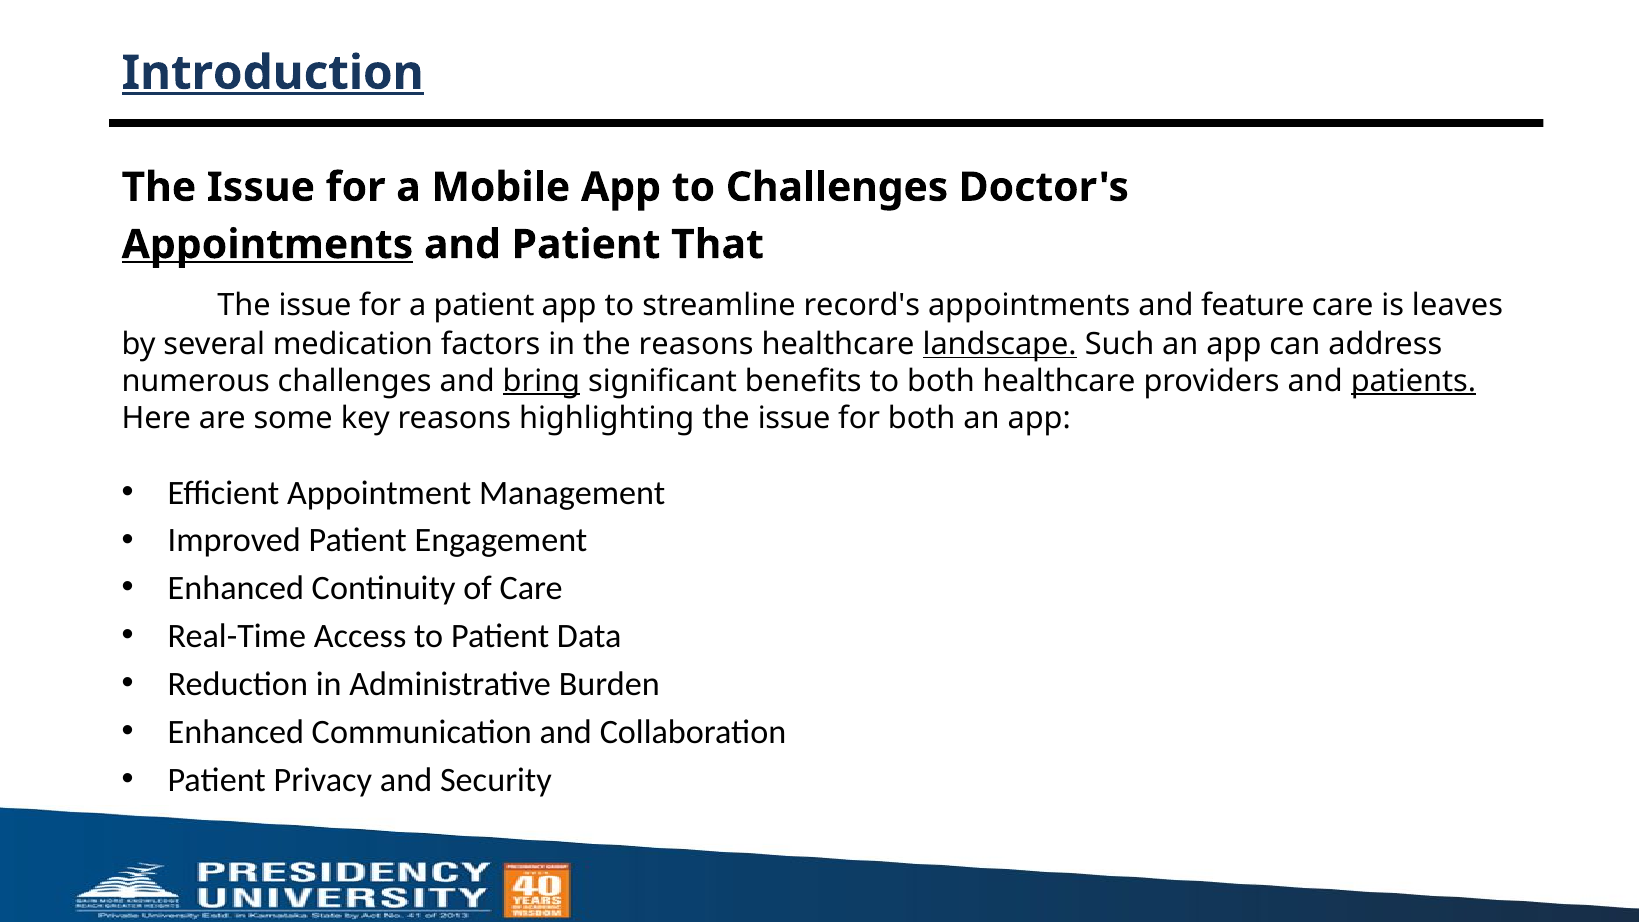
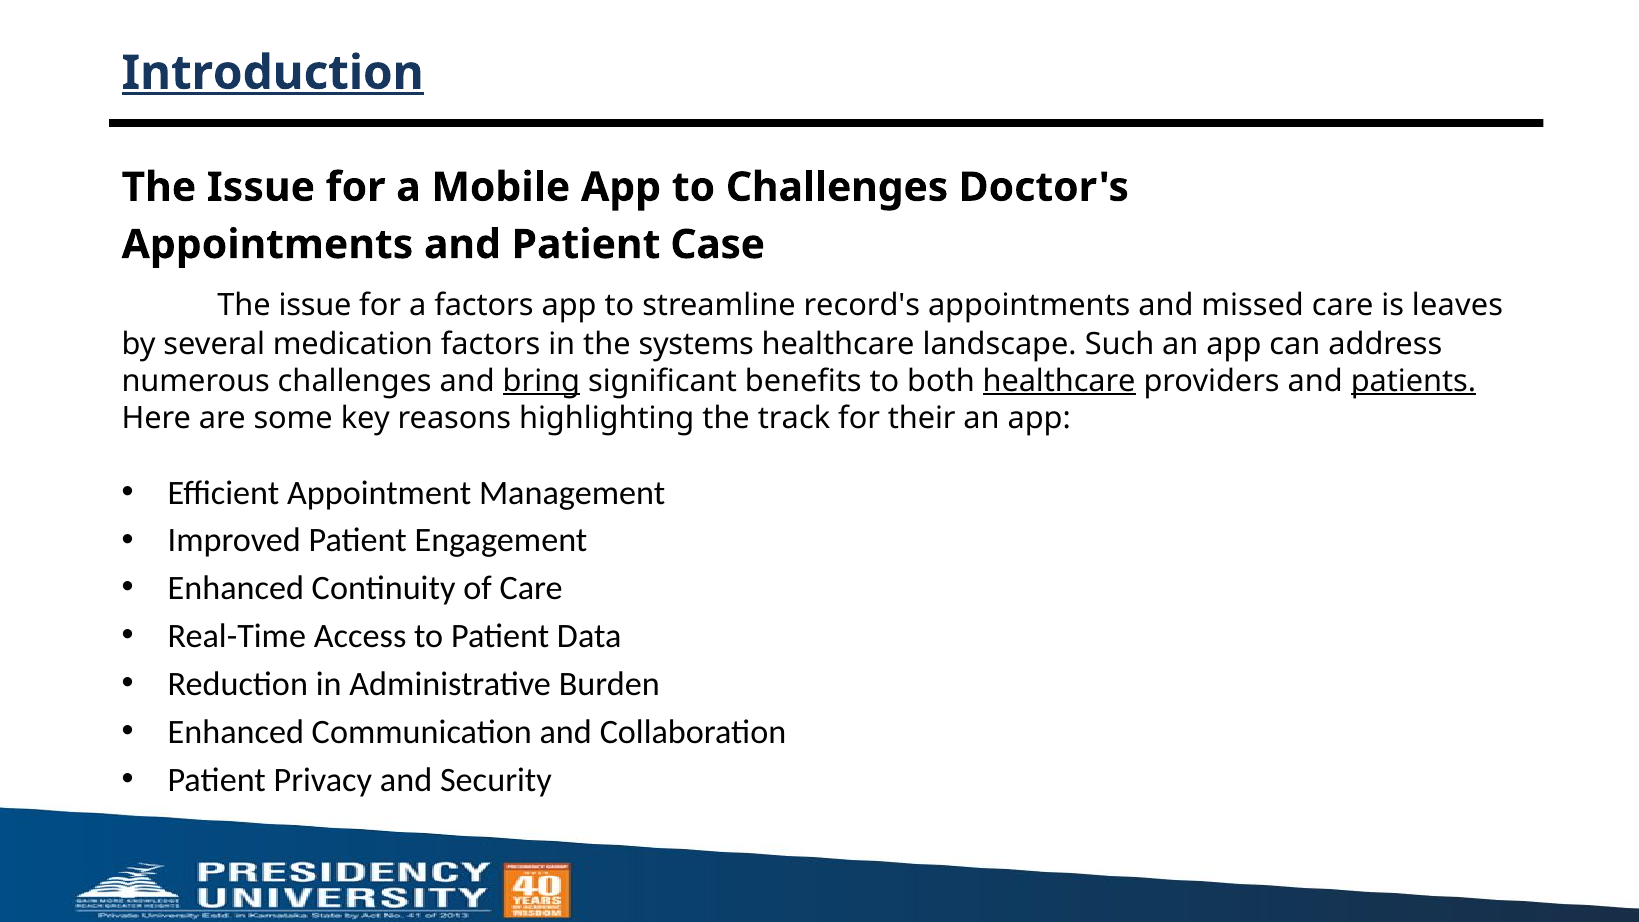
Appointments at (267, 245) underline: present -> none
That: That -> Case
a patient: patient -> factors
feature: feature -> missed
the reasons: reasons -> systems
landscape underline: present -> none
healthcare at (1059, 381) underline: none -> present
highlighting the issue: issue -> track
for both: both -> their
